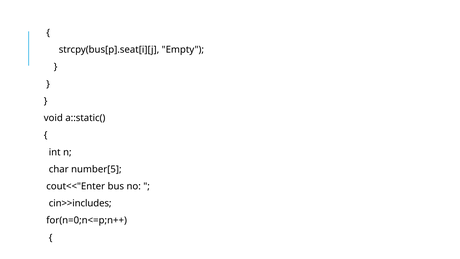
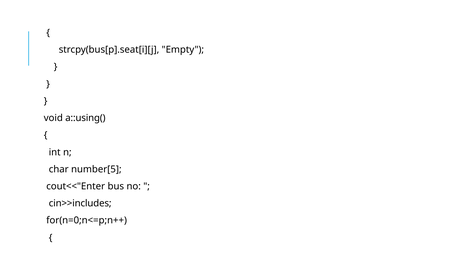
a::static(: a::static( -> a::using(
